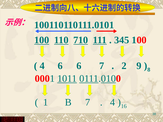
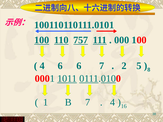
710: 710 -> 757
345: 345 -> 000
9: 9 -> 5
